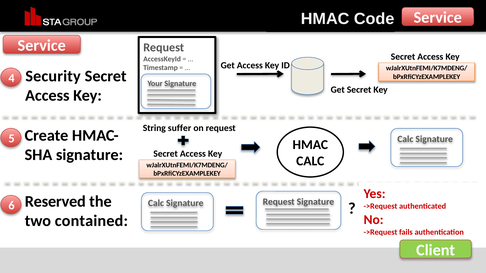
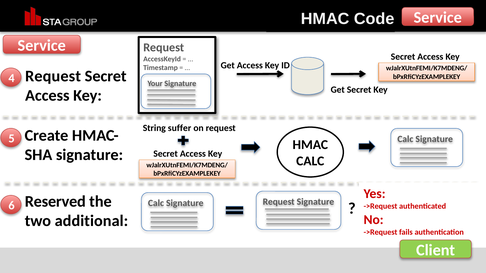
Security at (53, 76): Security -> Request
contained: contained -> additional
